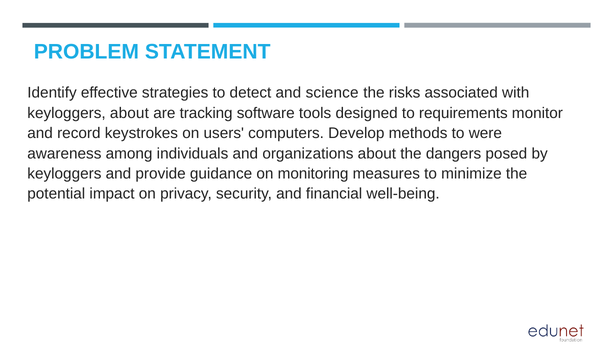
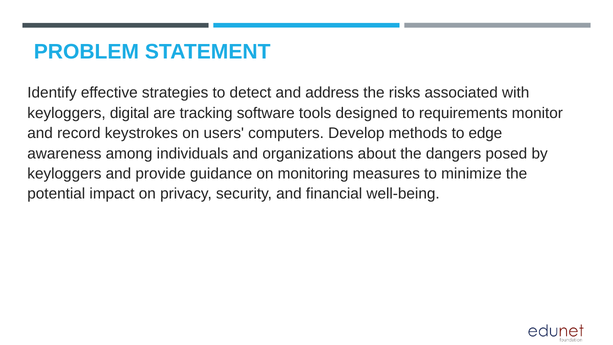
science: science -> address
keyloggers about: about -> digital
were: were -> edge
